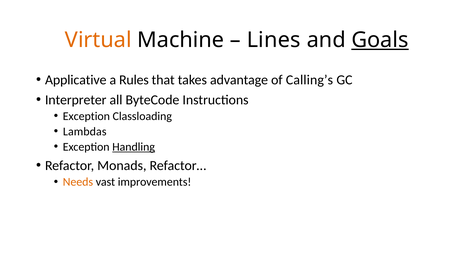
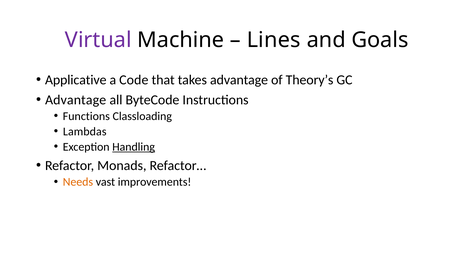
Virtual colour: orange -> purple
Goals underline: present -> none
Rules: Rules -> Code
Calling’s: Calling’s -> Theory’s
Interpreter at (76, 100): Interpreter -> Advantage
Exception at (86, 116): Exception -> Functions
